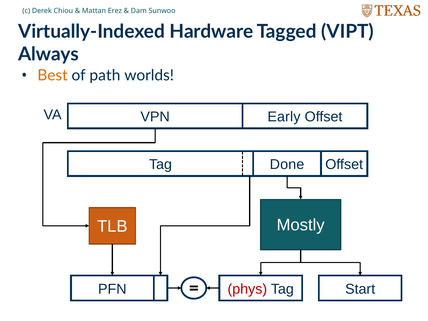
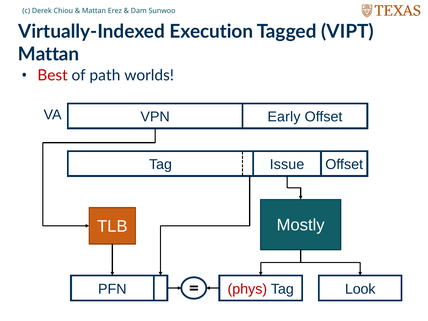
Hardware: Hardware -> Execution
Always at (49, 54): Always -> Mattan
Best colour: orange -> red
Done: Done -> Issue
Start: Start -> Look
